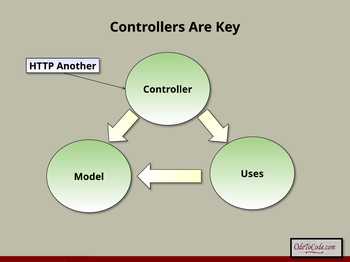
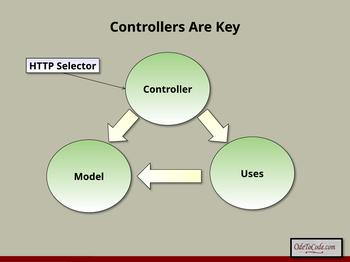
Another: Another -> Selector
